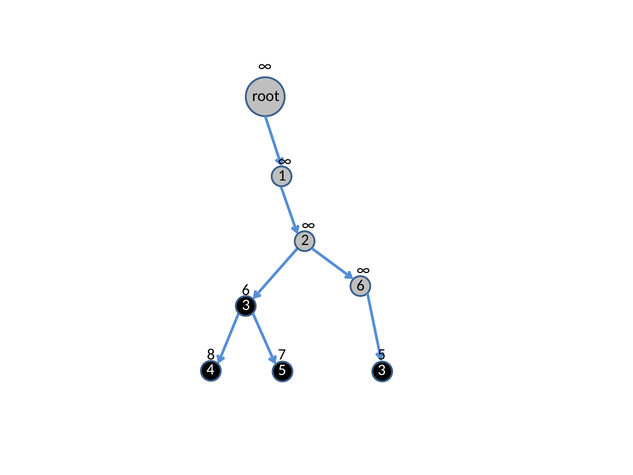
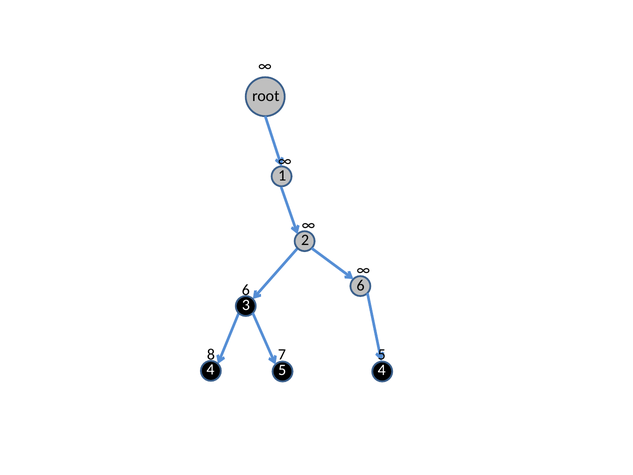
4 3: 3 -> 4
